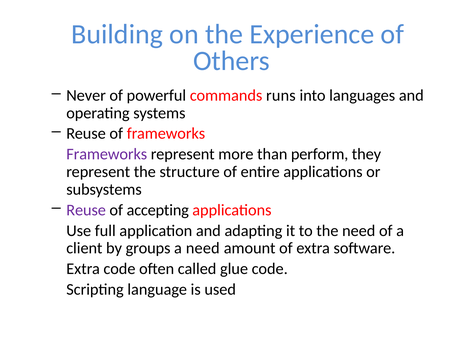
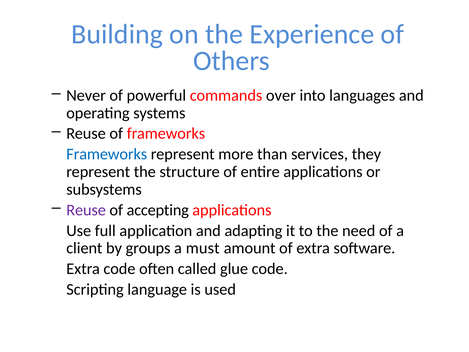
runs: runs -> over
Frameworks at (107, 154) colour: purple -> blue
perform: perform -> services
a need: need -> must
